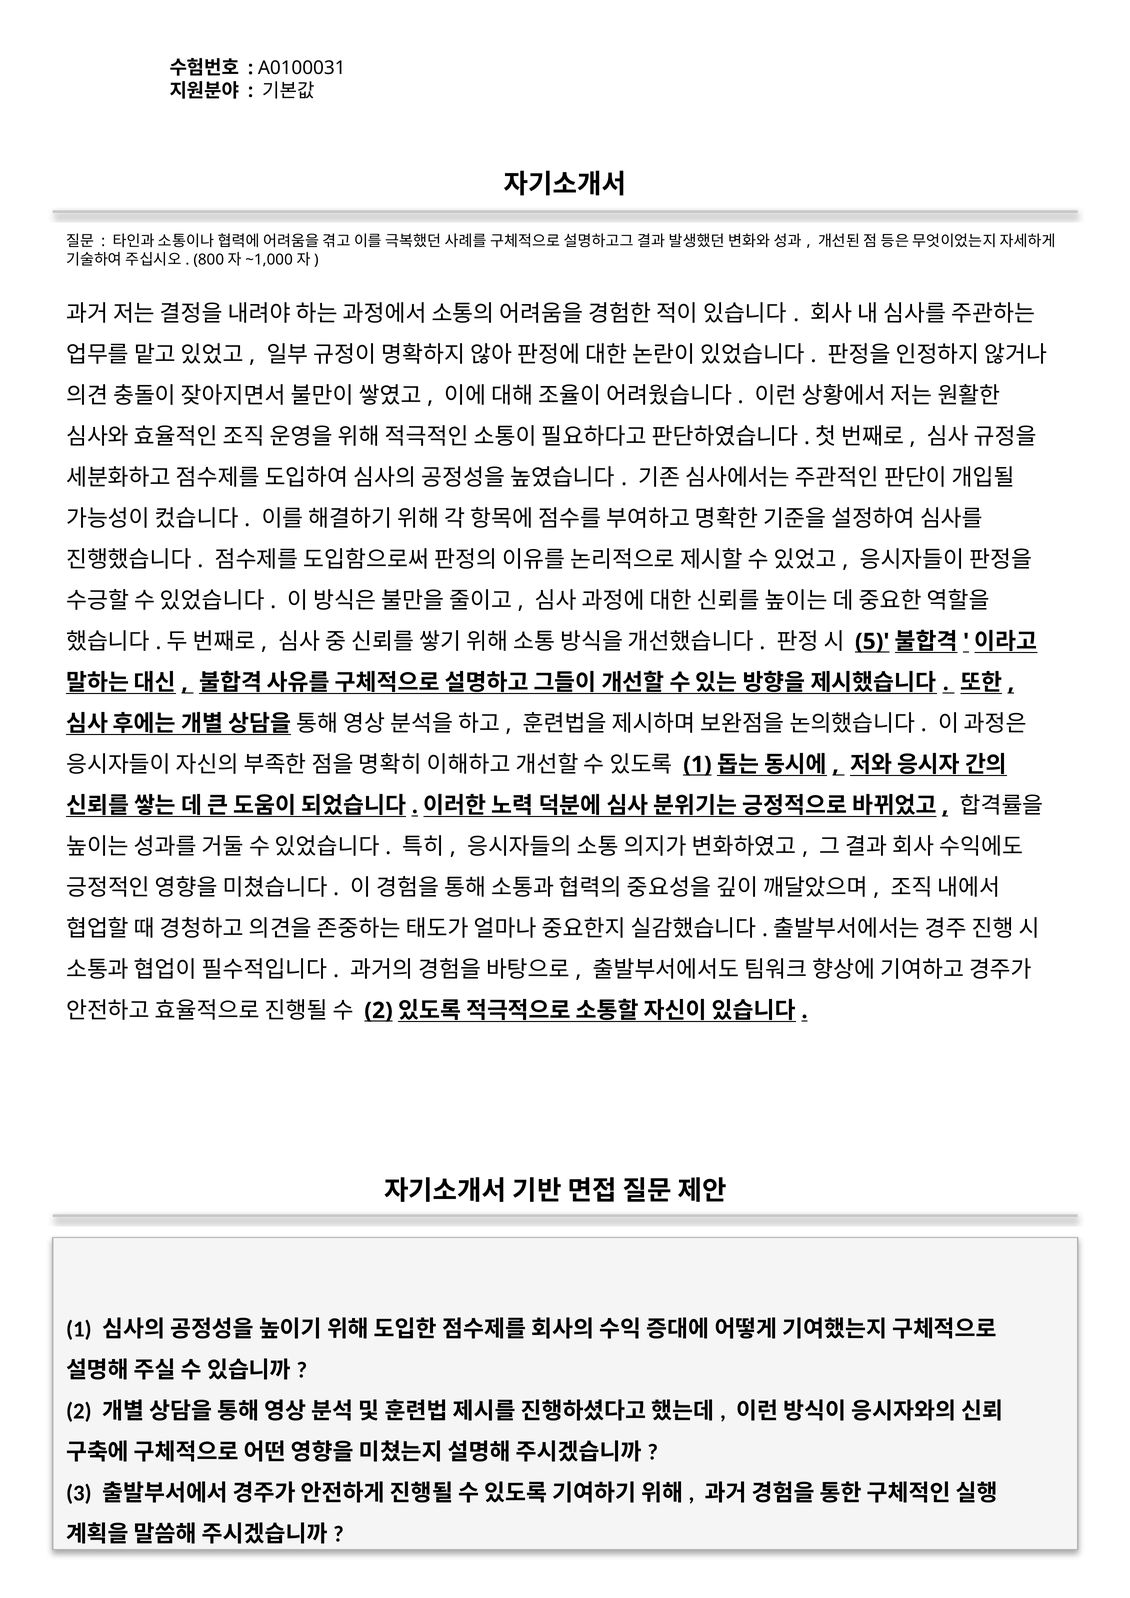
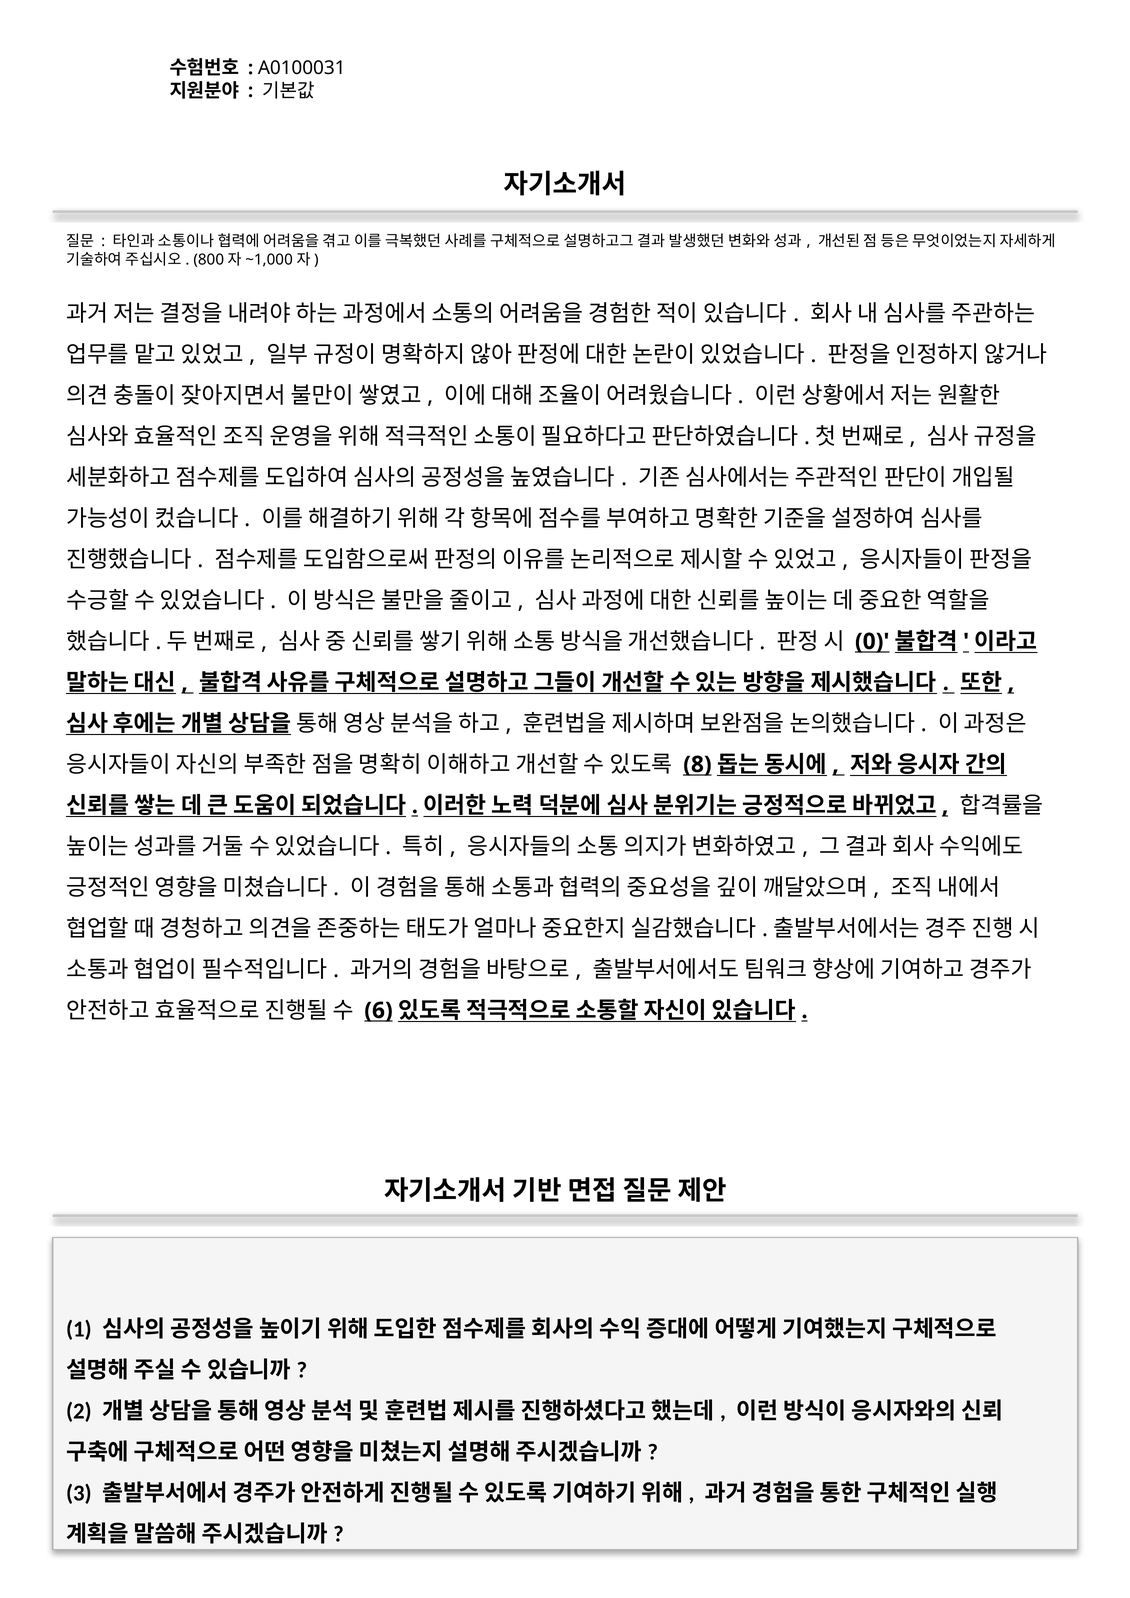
5: 5 -> 0
1 at (697, 765): 1 -> 8
2 at (379, 1011): 2 -> 6
